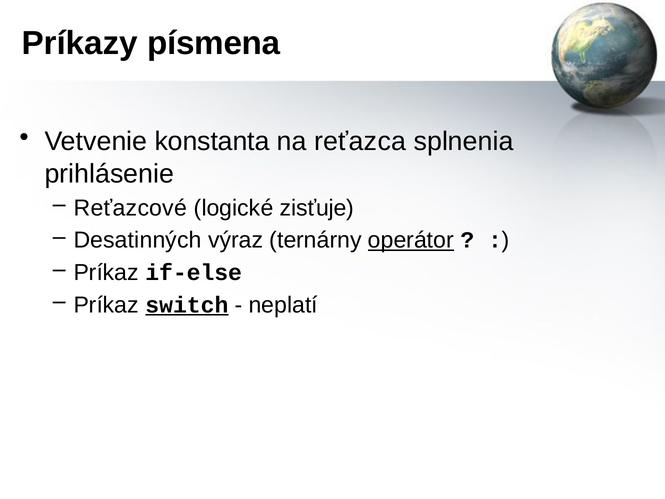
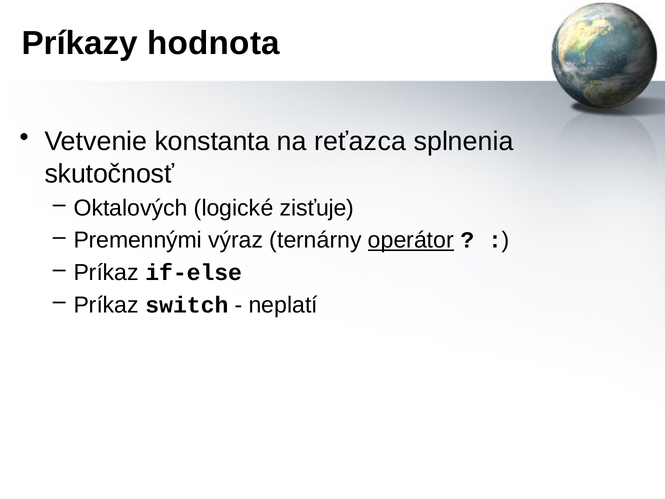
písmena: písmena -> hodnota
prihlásenie: prihlásenie -> skutočnosť
Reťazcové: Reťazcové -> Oktalových
Desatinných: Desatinných -> Premennými
switch underline: present -> none
